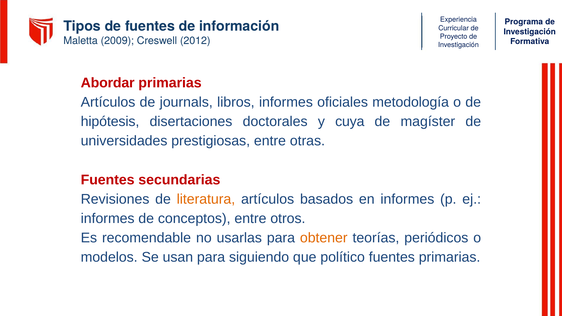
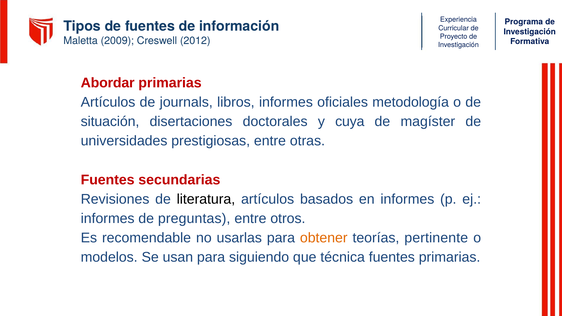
hipótesis: hipótesis -> situación
literatura colour: orange -> black
conceptos: conceptos -> preguntas
periódicos: periódicos -> pertinente
político: político -> técnica
